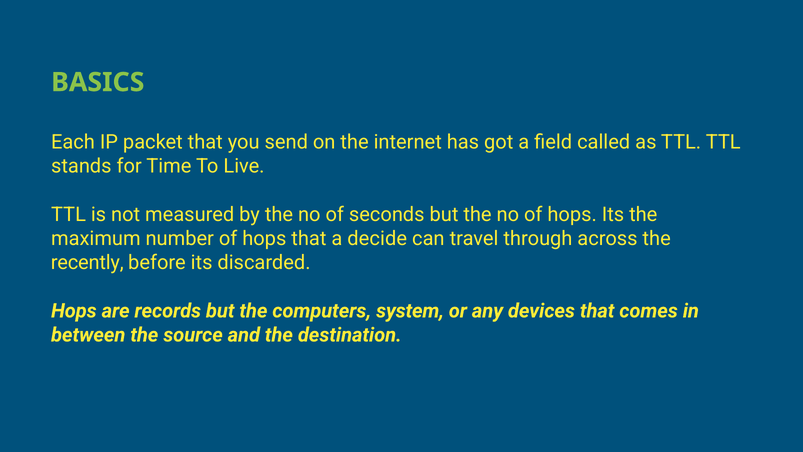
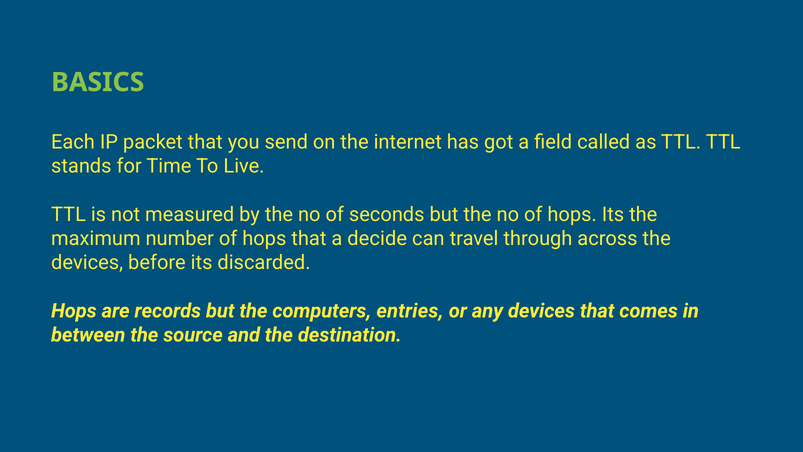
recently at (87, 262): recently -> devices
system: system -> entries
